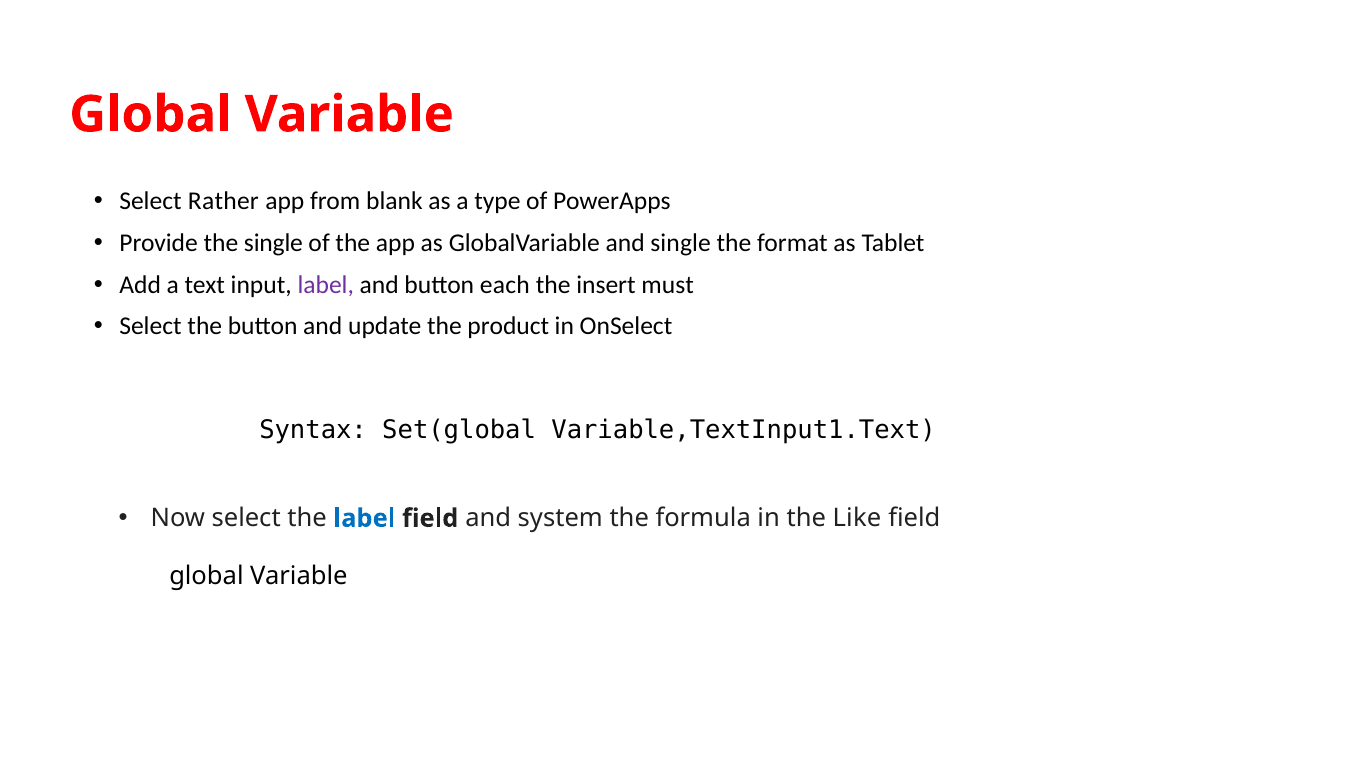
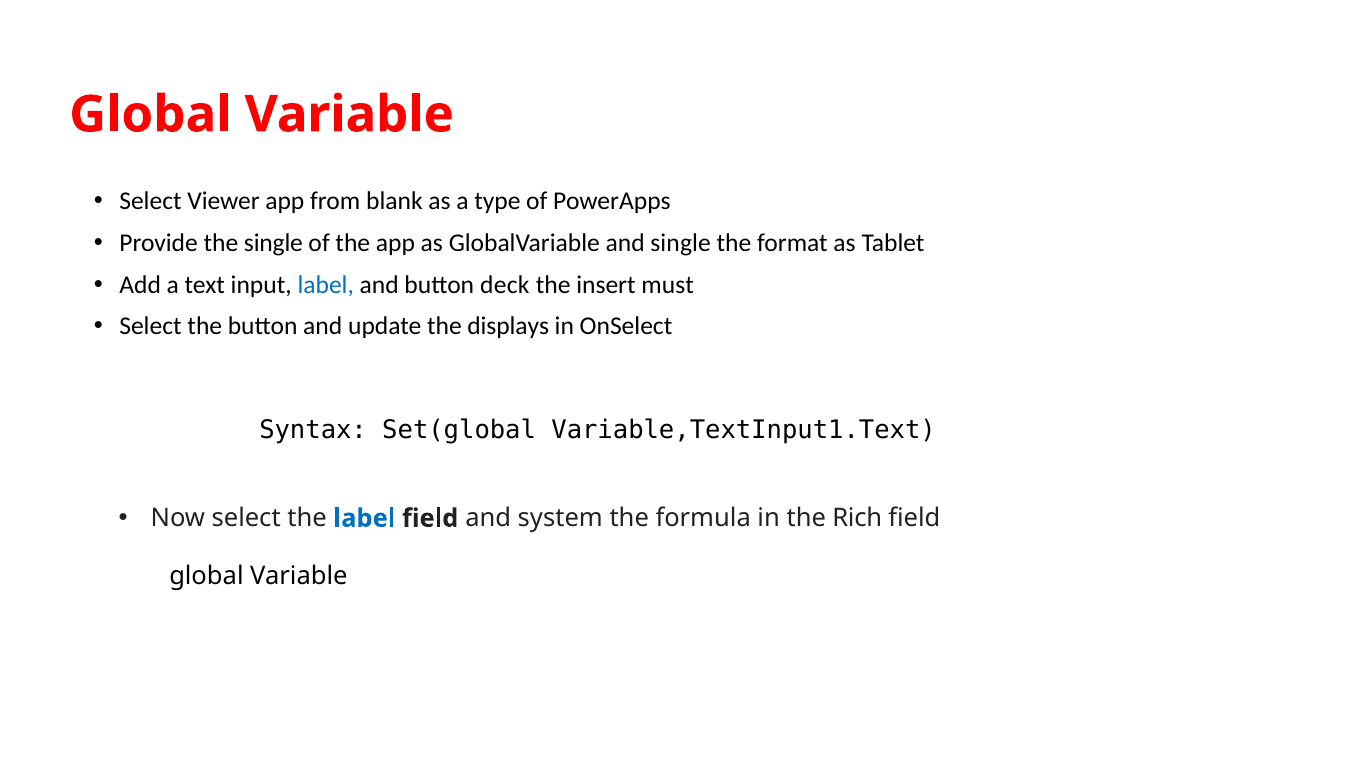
Rather: Rather -> Viewer
label at (326, 285) colour: purple -> blue
each: each -> deck
product: product -> displays
Like: Like -> Rich
